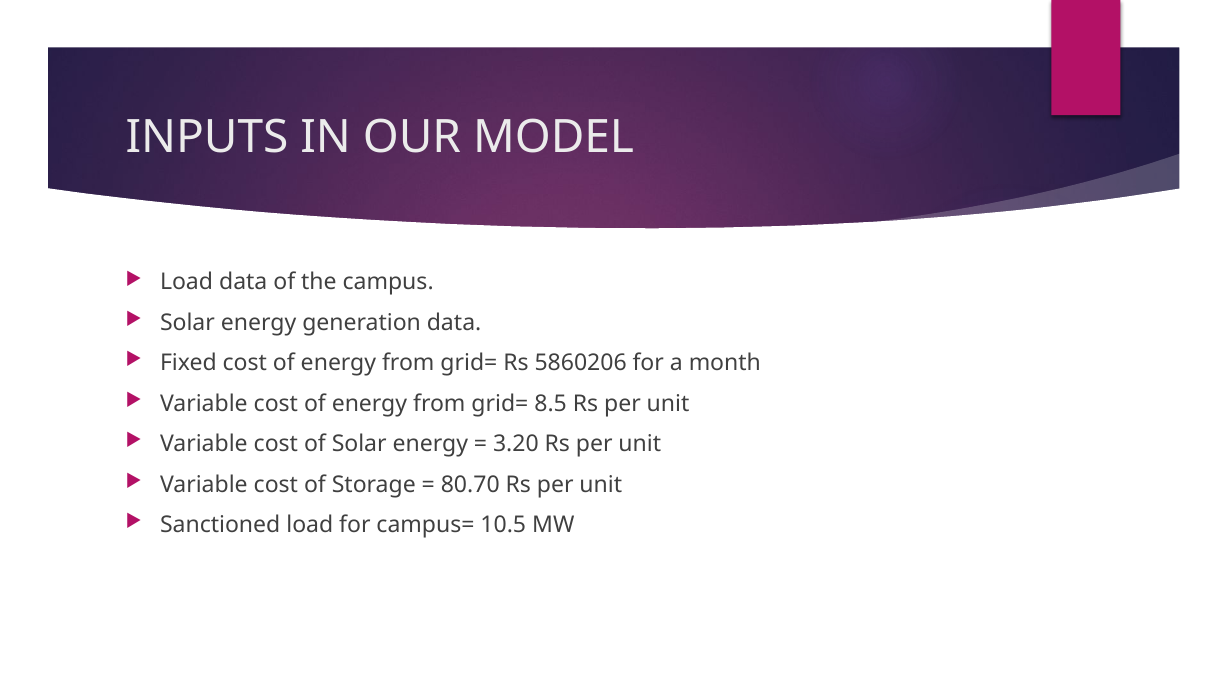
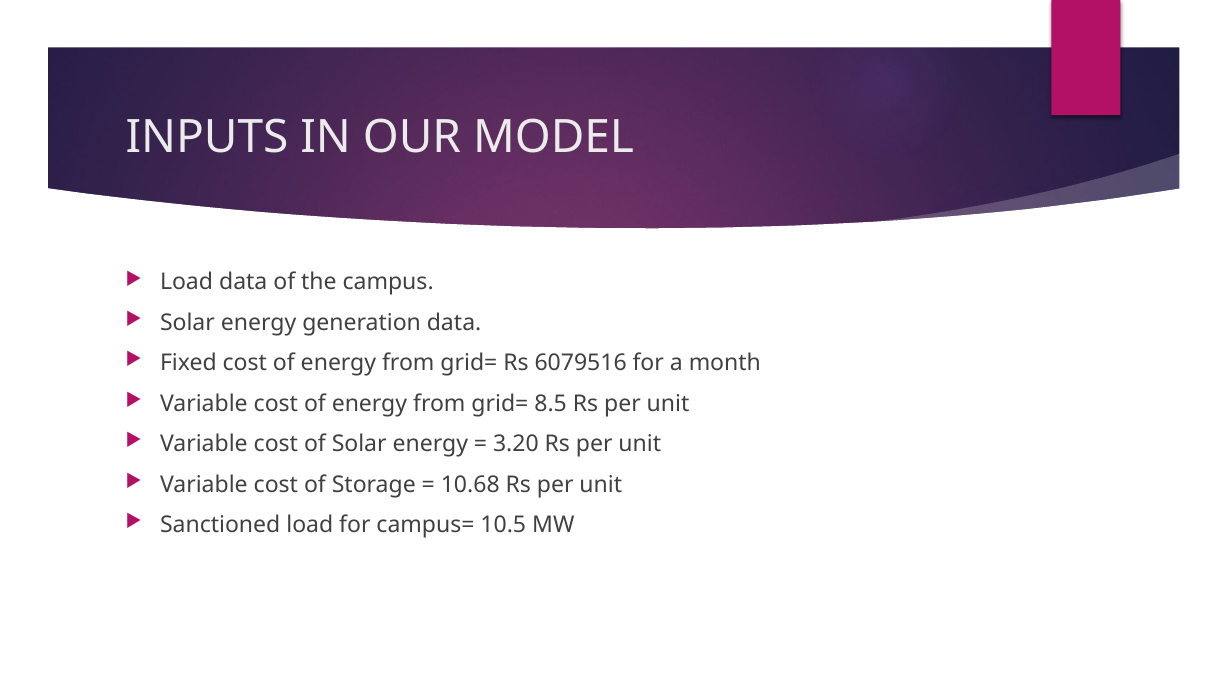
5860206: 5860206 -> 6079516
80.70: 80.70 -> 10.68
